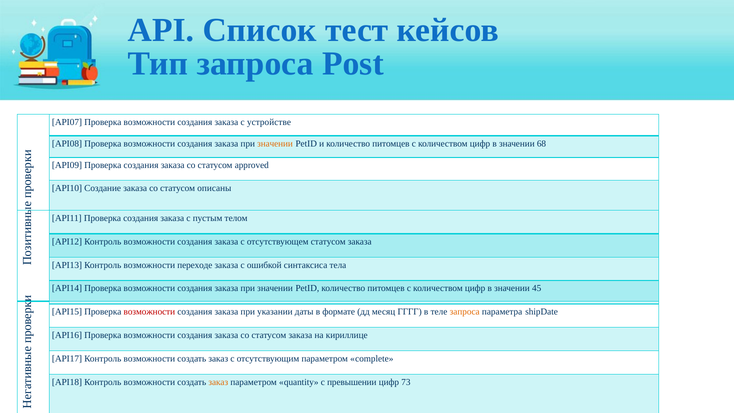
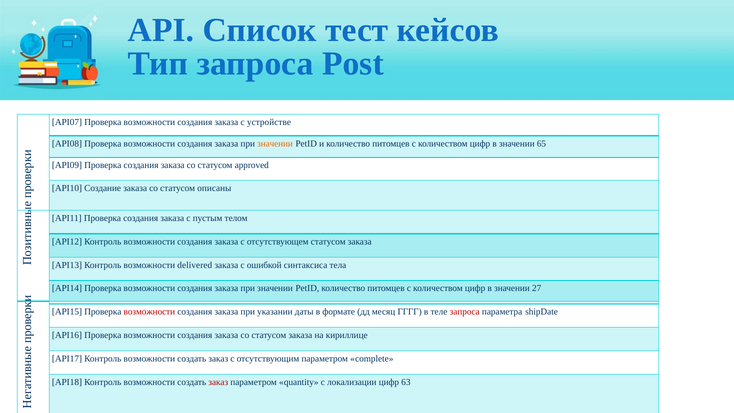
68: 68 -> 65
переходе: переходе -> delivered
45: 45 -> 27
запроса at (465, 312) colour: orange -> red
заказ at (218, 382) colour: orange -> red
превышении: превышении -> локализации
73: 73 -> 63
